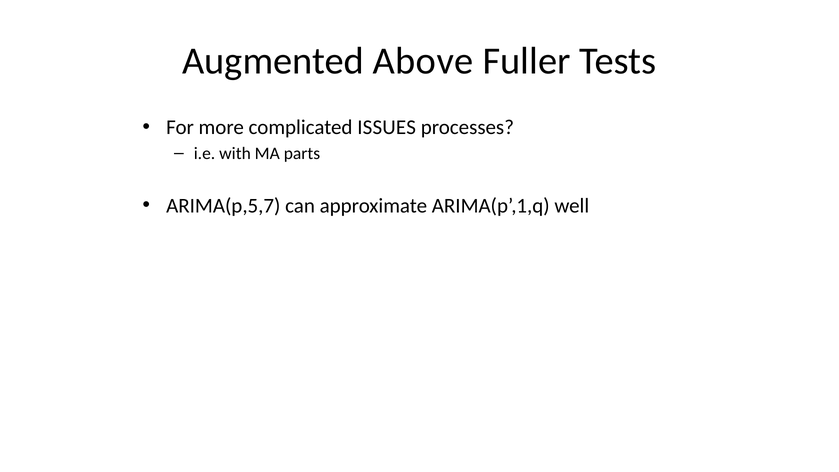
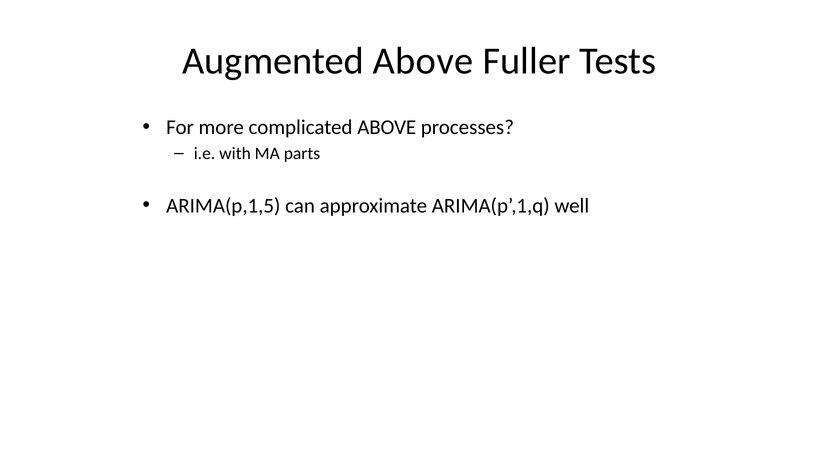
complicated ISSUES: ISSUES -> ABOVE
ARIMA(p,5,7: ARIMA(p,5,7 -> ARIMA(p,1,5
